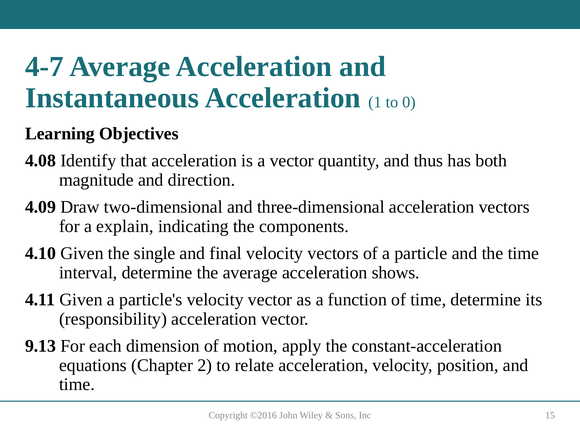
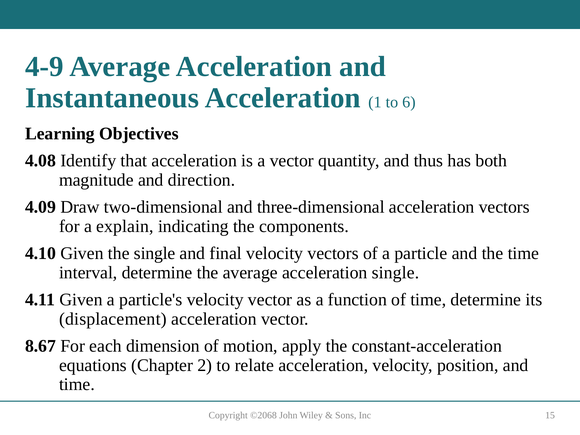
4-7: 4-7 -> 4-9
0: 0 -> 6
acceleration shows: shows -> single
responsibility: responsibility -> displacement
9.13: 9.13 -> 8.67
©2016: ©2016 -> ©2068
